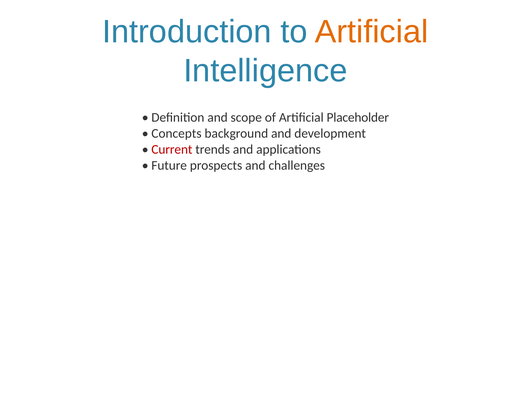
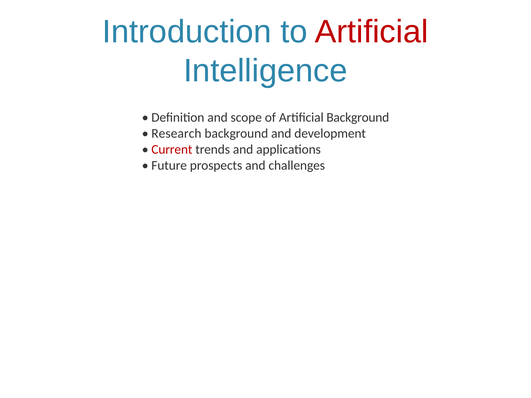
Artificial at (372, 32) colour: orange -> red
Artificial Placeholder: Placeholder -> Background
Concepts: Concepts -> Research
